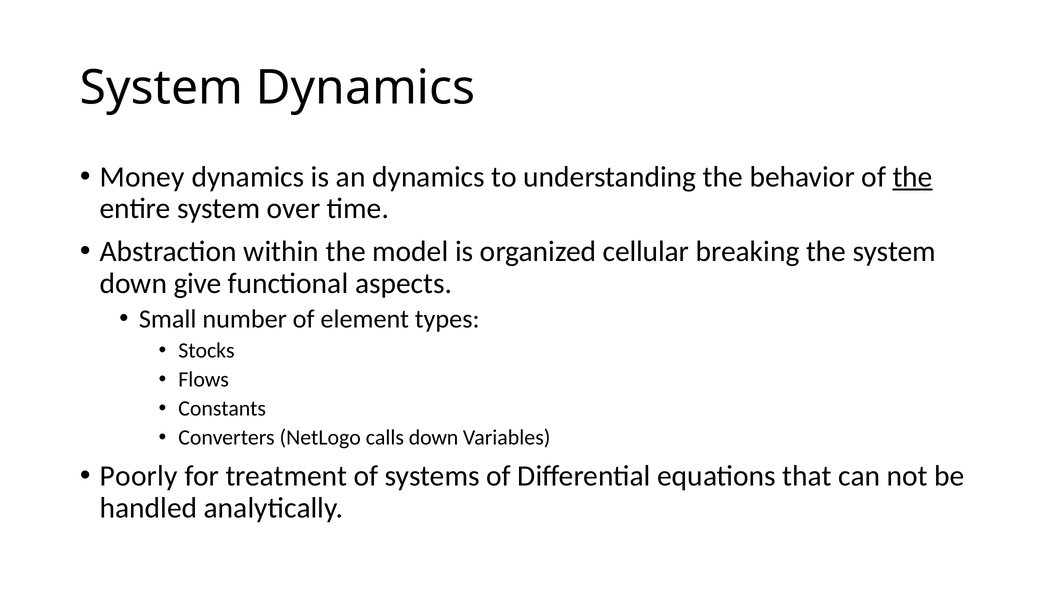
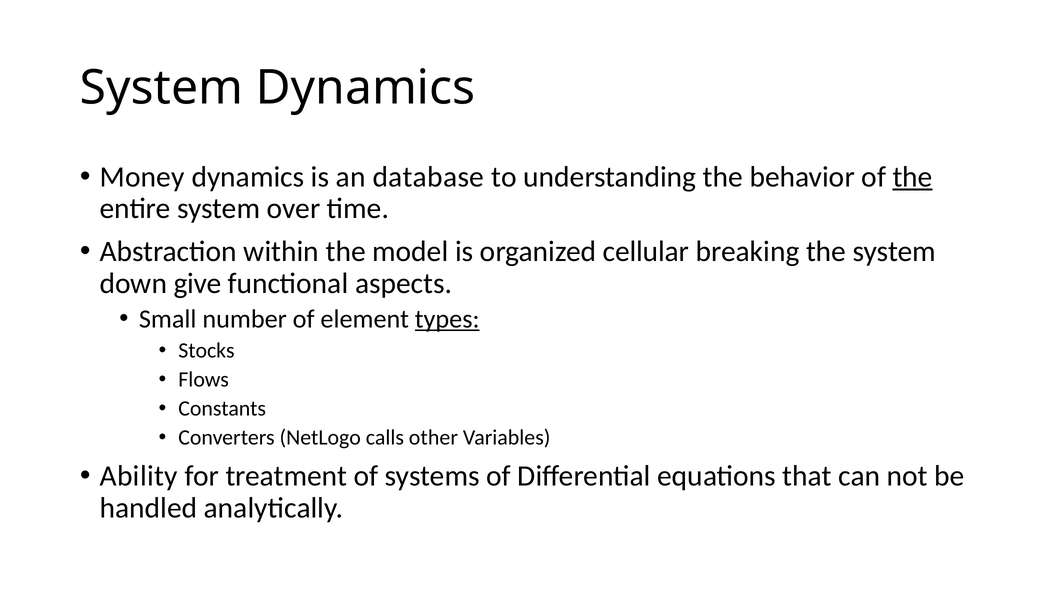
an dynamics: dynamics -> database
types underline: none -> present
calls down: down -> other
Poorly: Poorly -> Ability
